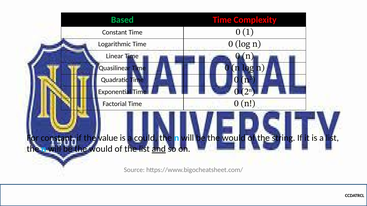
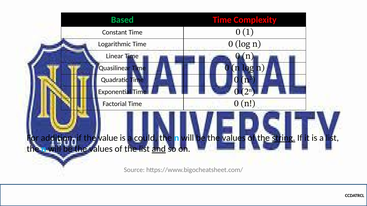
For constant: constant -> addition
would at (234, 138): would -> values
string underline: none -> present
would at (101, 149): would -> values
